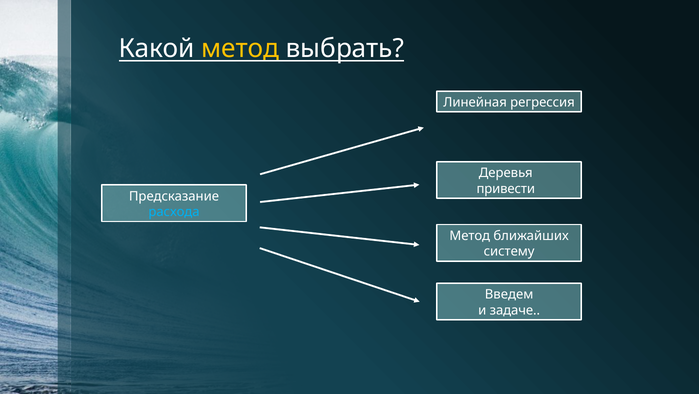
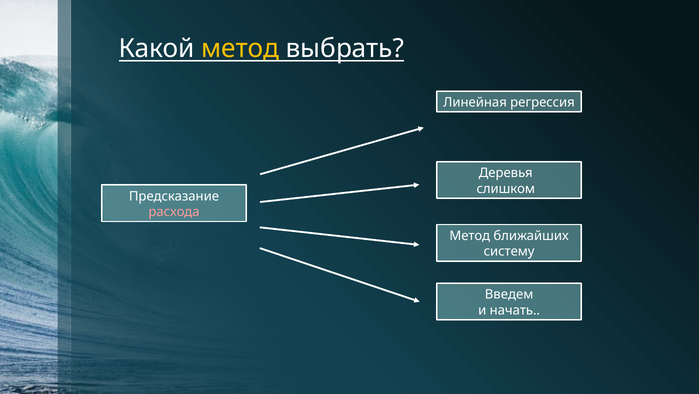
привести: привести -> слишком
расхода colour: light blue -> pink
задаче: задаче -> начать
